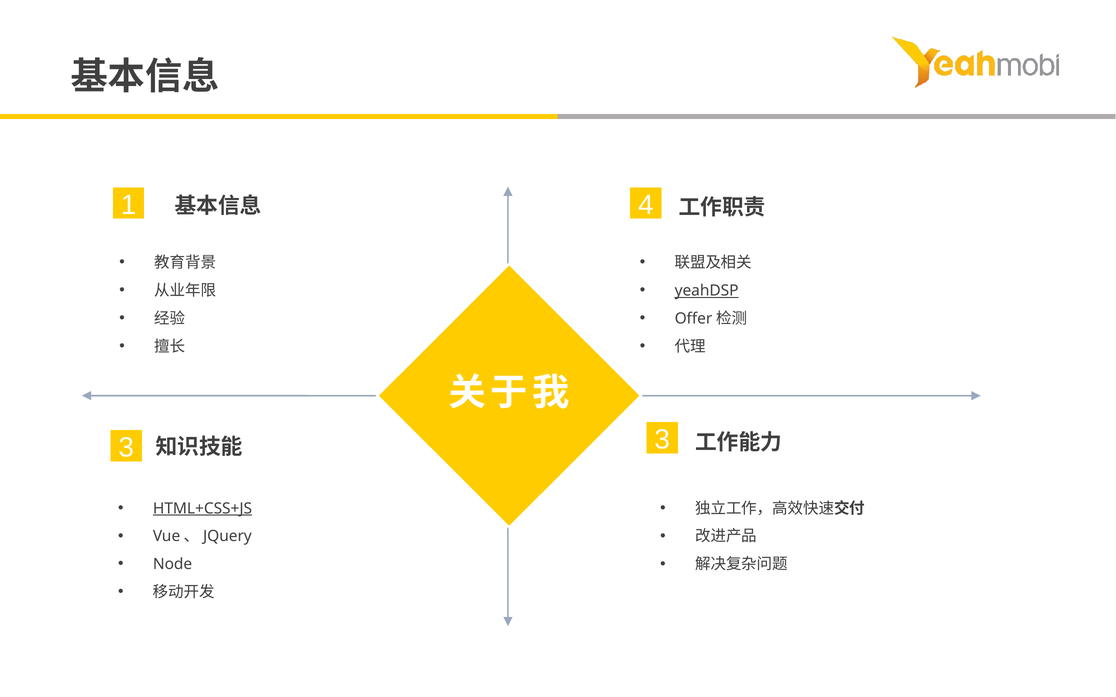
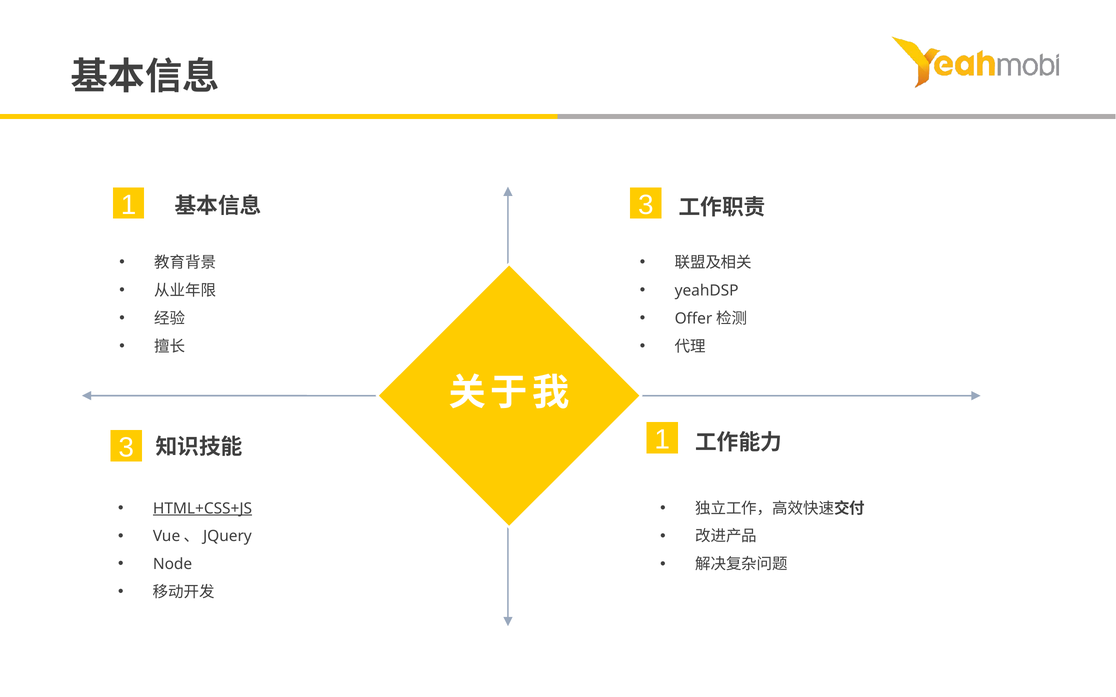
1 4: 4 -> 3
yeahDSP underline: present -> none
3 3: 3 -> 1
